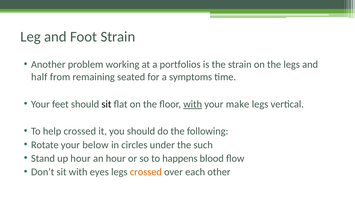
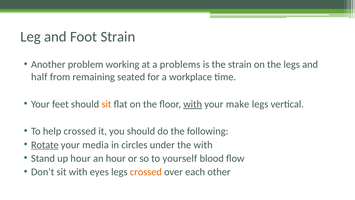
portfolios: portfolios -> problems
symptoms: symptoms -> workplace
sit at (106, 104) colour: black -> orange
Rotate underline: none -> present
below: below -> media
the such: such -> with
happens: happens -> yourself
